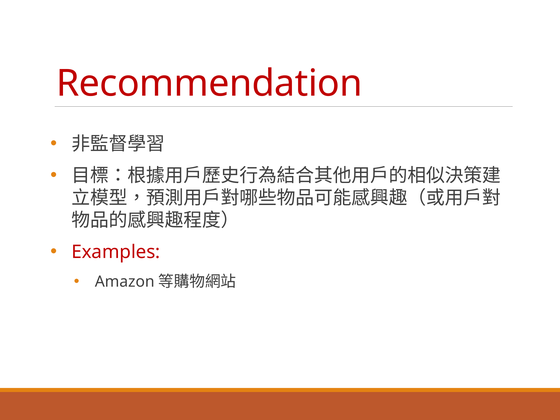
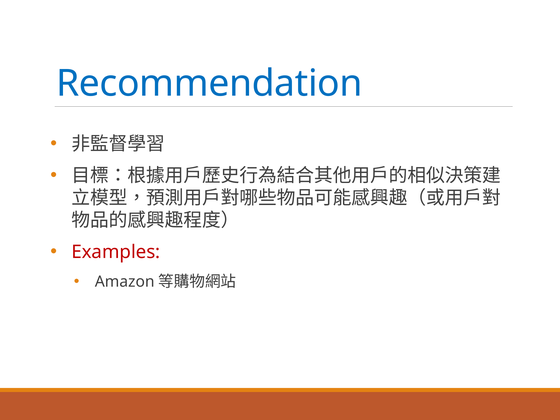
Recommendation colour: red -> blue
